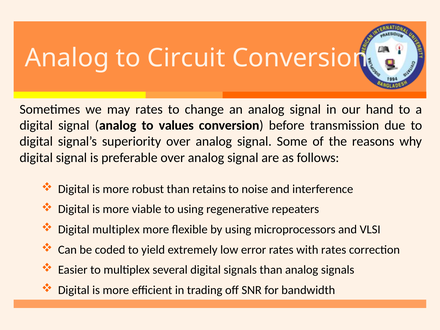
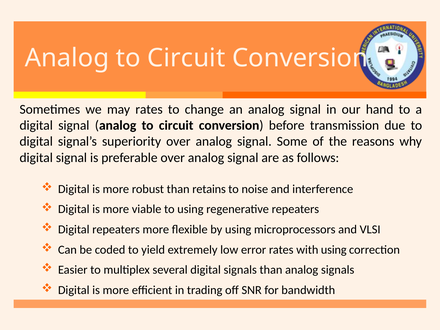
signal analog to values: values -> circuit
Digital multiplex: multiplex -> repeaters
with rates: rates -> using
